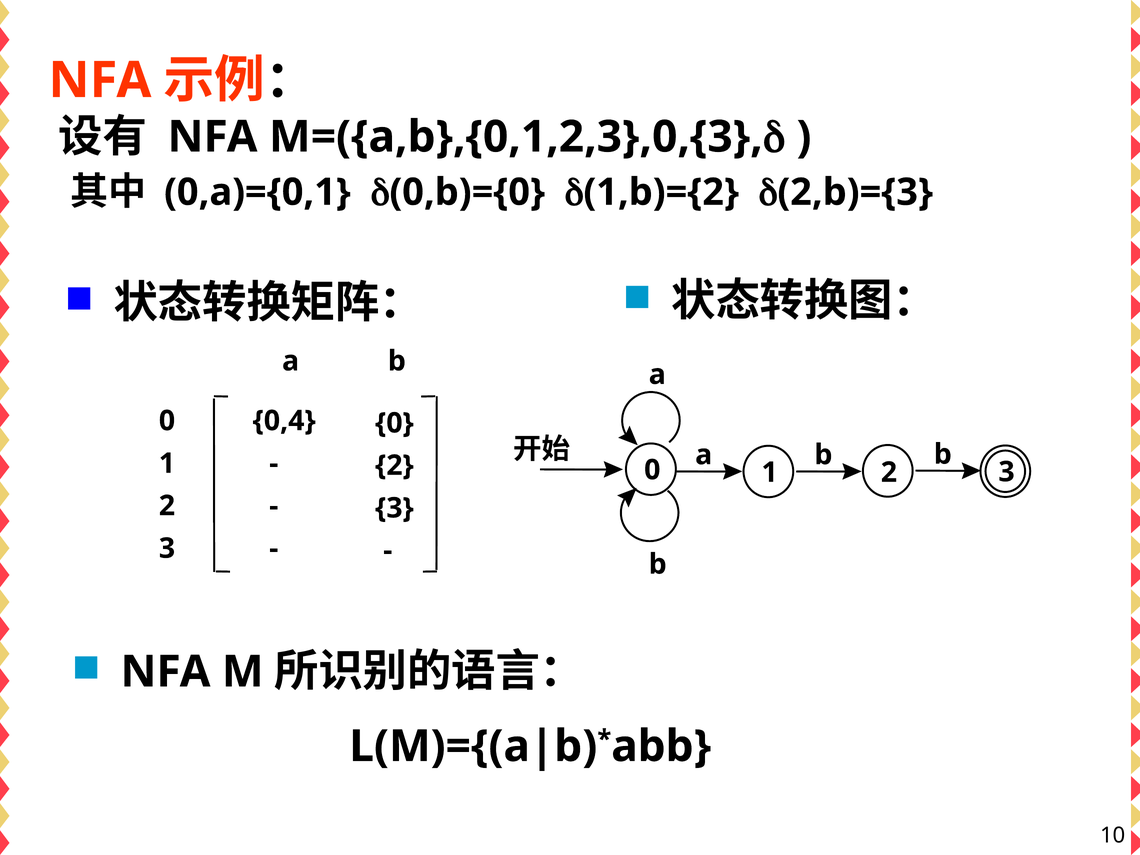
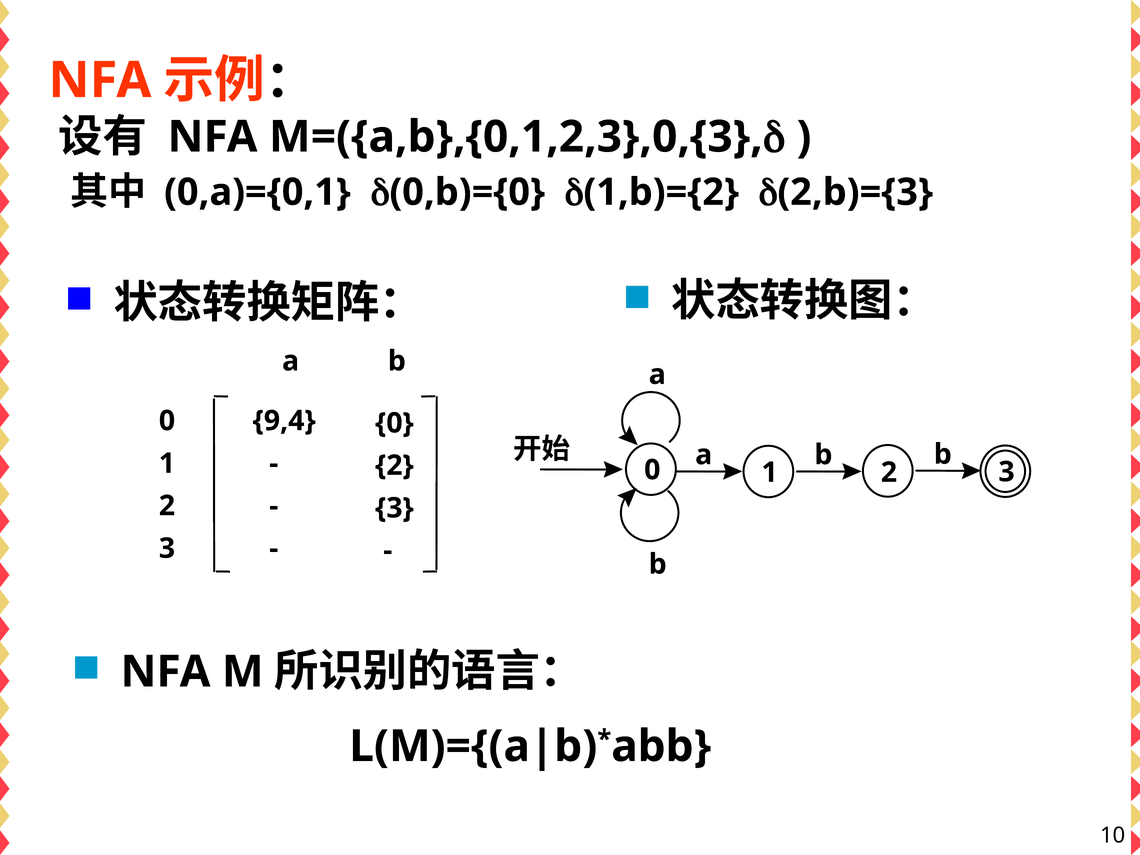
0,4: 0,4 -> 9,4
